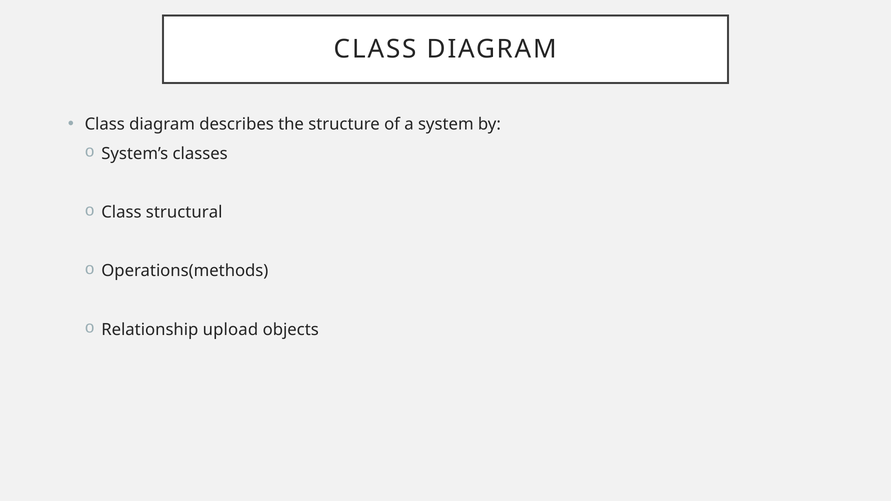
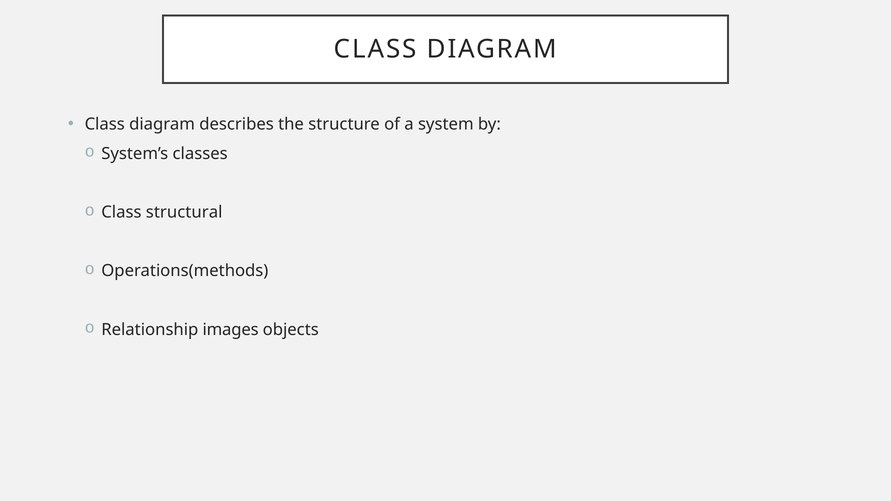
upload: upload -> images
